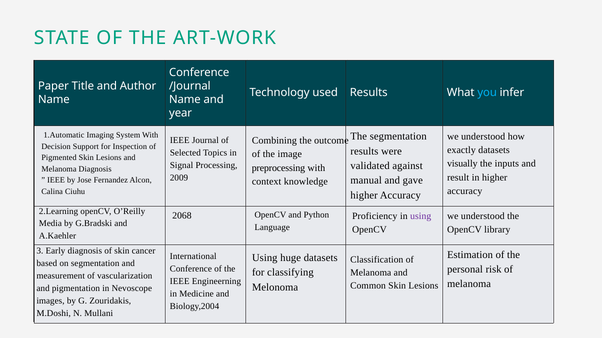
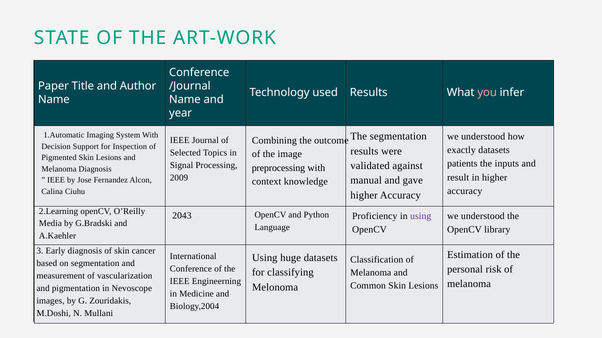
you colour: light blue -> pink
visually: visually -> patients
2068: 2068 -> 2043
